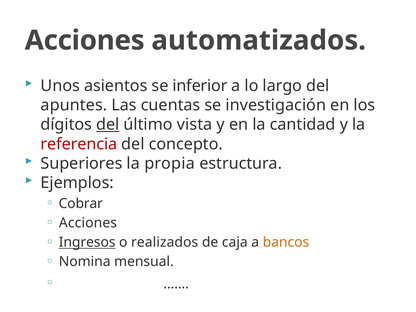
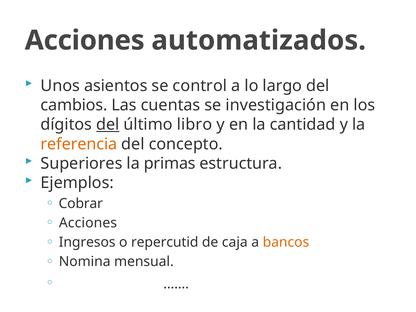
inferior: inferior -> control
apuntes: apuntes -> cambios
vista: vista -> libro
referencia colour: red -> orange
propia: propia -> primas
Ingresos underline: present -> none
realizados: realizados -> repercutid
